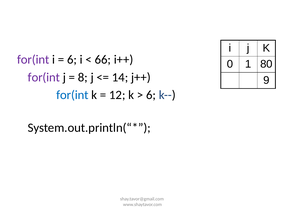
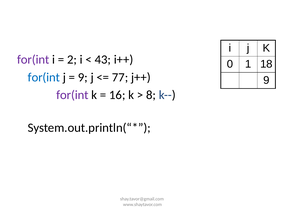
6 at (72, 60): 6 -> 2
66: 66 -> 43
80: 80 -> 18
for(int at (44, 78) colour: purple -> blue
8 at (83, 78): 8 -> 9
14: 14 -> 77
for(int at (72, 95) colour: blue -> purple
12: 12 -> 16
6 at (151, 95): 6 -> 8
